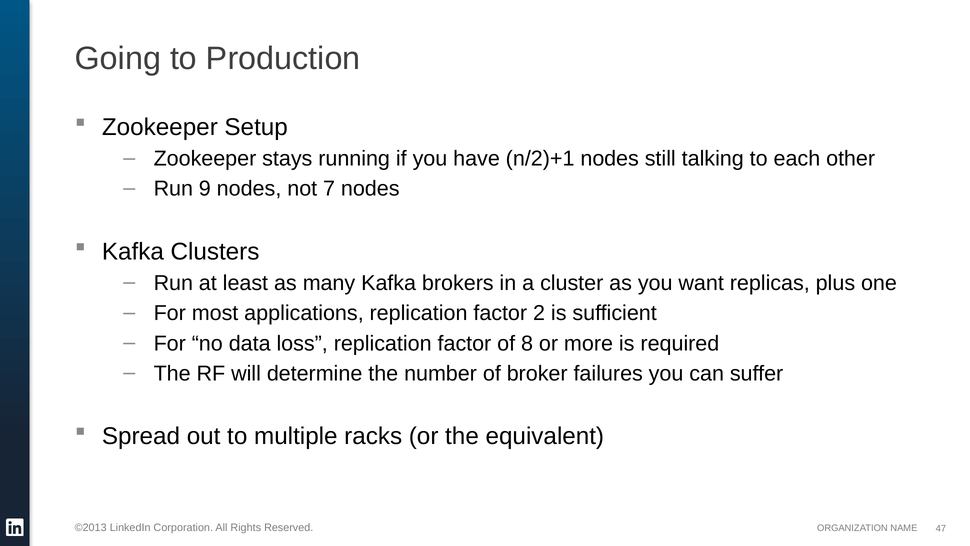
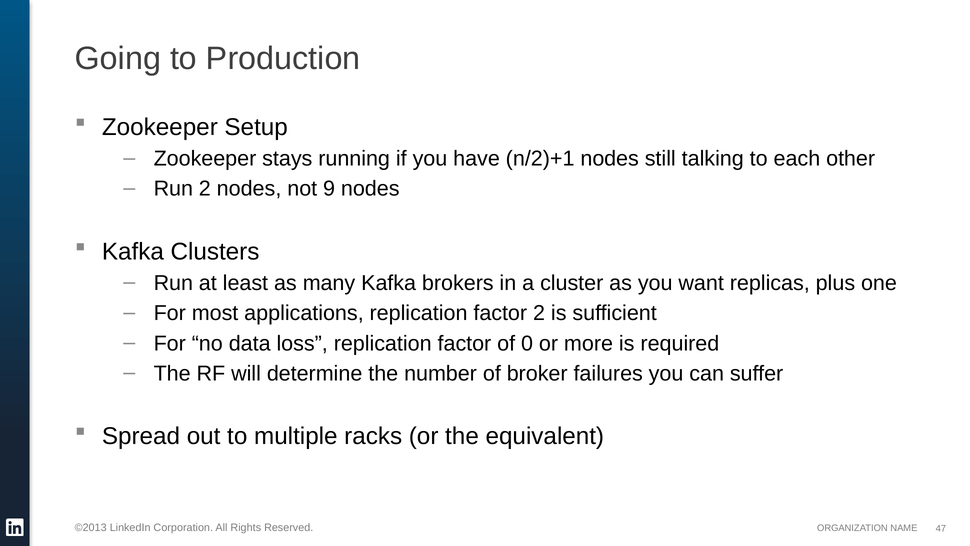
Run 9: 9 -> 2
7: 7 -> 9
8: 8 -> 0
